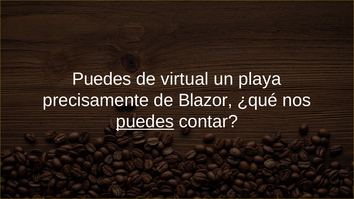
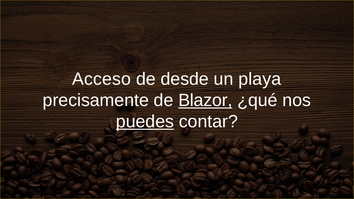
Puedes at (102, 79): Puedes -> Acceso
virtual: virtual -> desde
Blazor underline: none -> present
